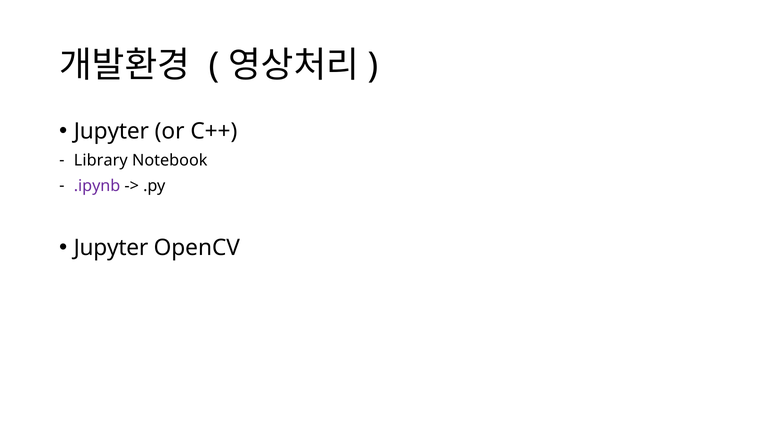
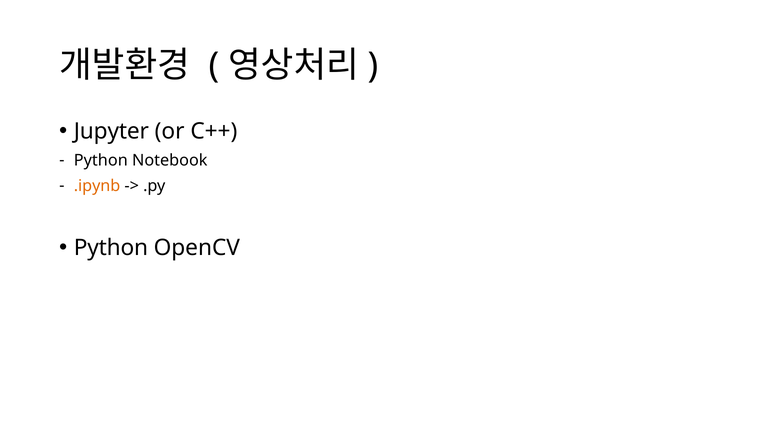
Library at (101, 160): Library -> Python
.ipynb colour: purple -> orange
Jupyter at (111, 248): Jupyter -> Python
